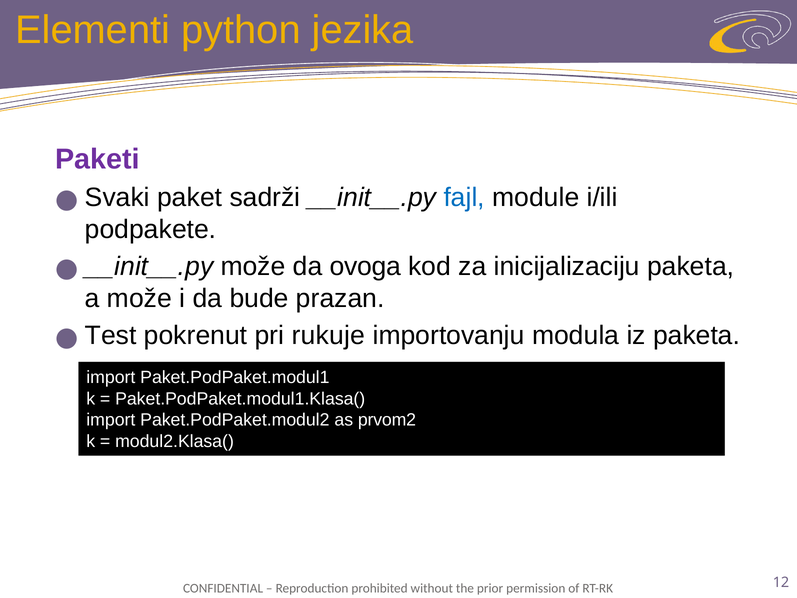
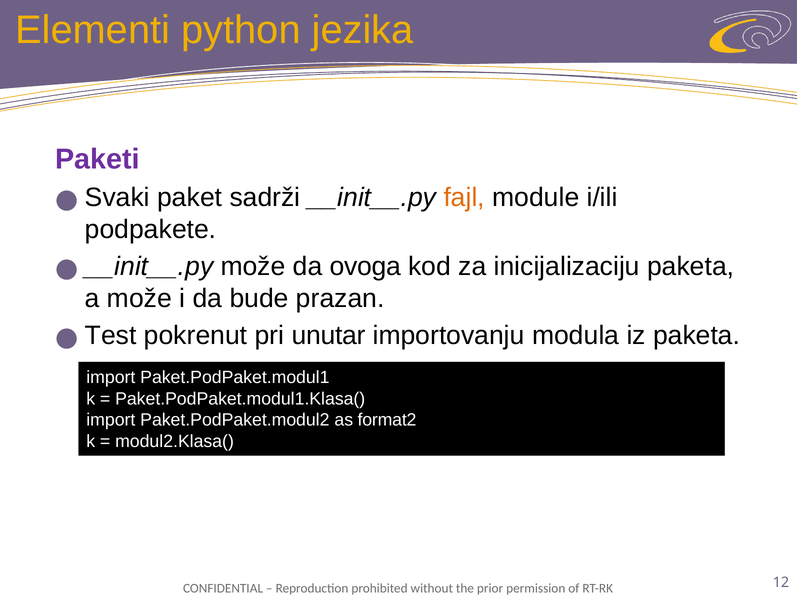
fajl colour: blue -> orange
rukuje: rukuje -> unutar
prvom2: prvom2 -> format2
